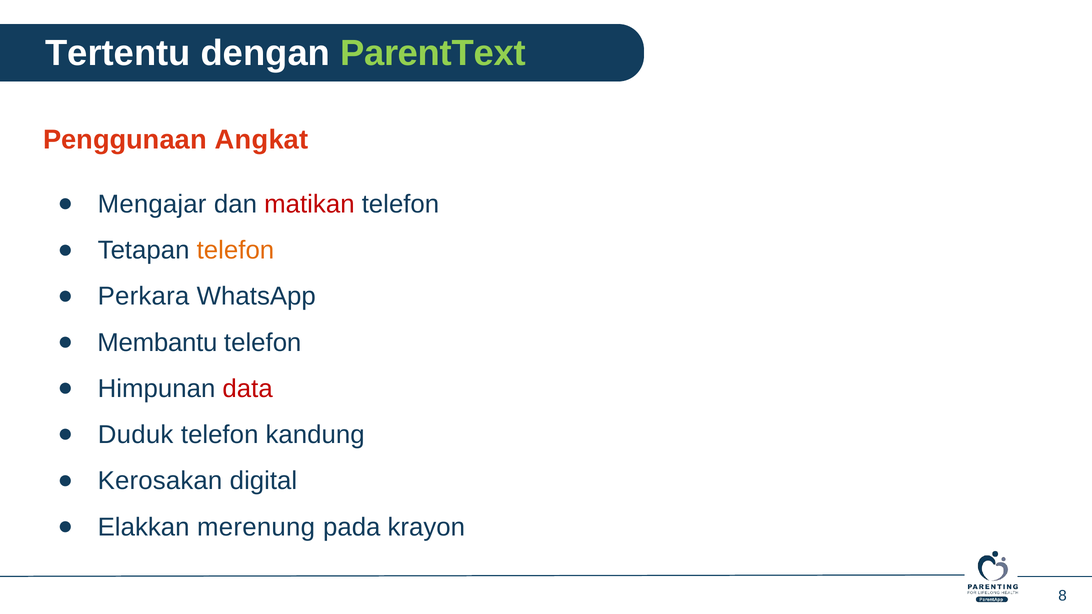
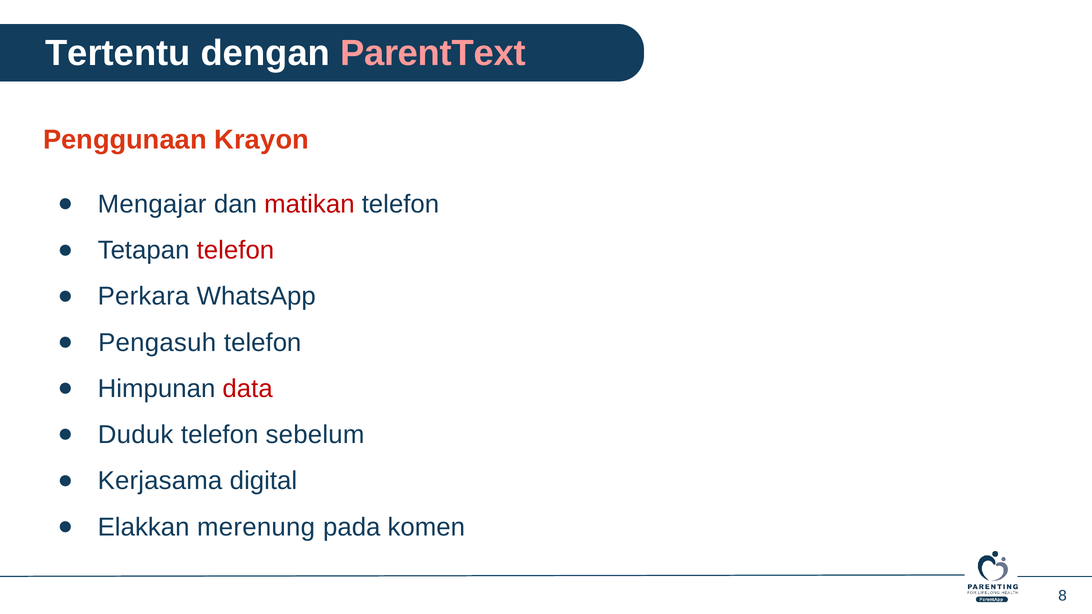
ParentText colour: light green -> pink
Angkat: Angkat -> Krayon
telefon at (235, 250) colour: orange -> red
Membantu: Membantu -> Pengasuh
kandung: kandung -> sebelum
Kerosakan: Kerosakan -> Kerjasama
krayon: krayon -> komen
